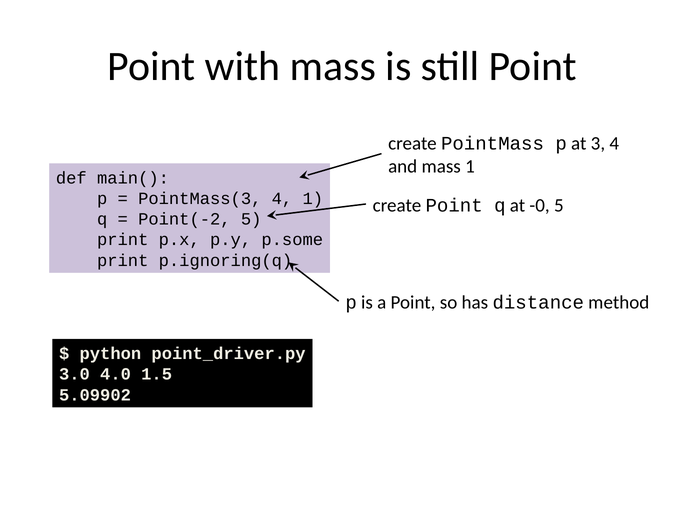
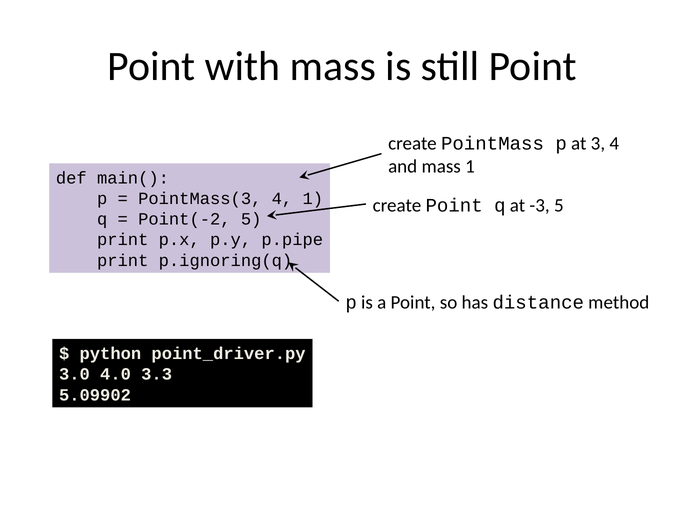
-0: -0 -> -3
p.some: p.some -> p.pipe
1.5: 1.5 -> 3.3
